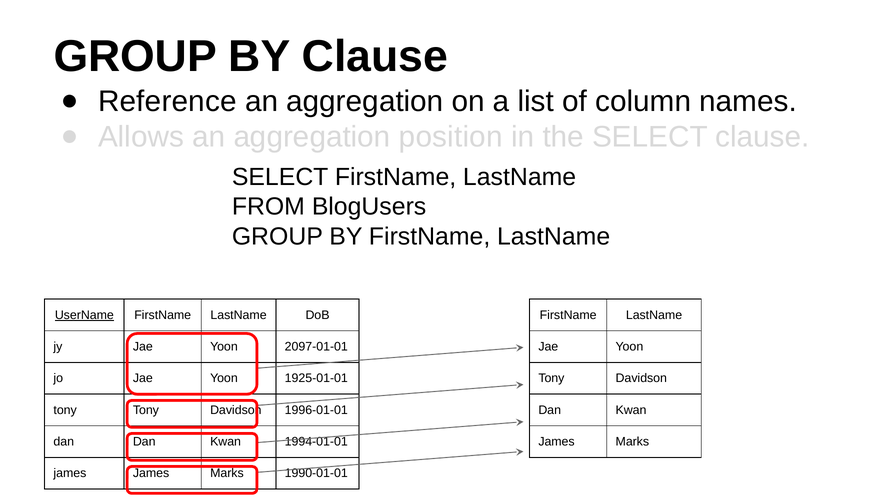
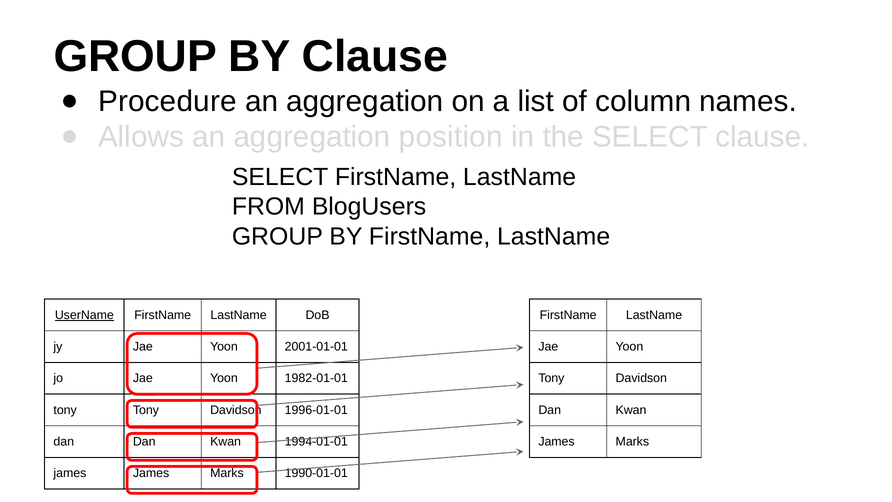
Reference: Reference -> Procedure
2097-01-01: 2097-01-01 -> 2001-01-01
1925-01-01: 1925-01-01 -> 1982-01-01
